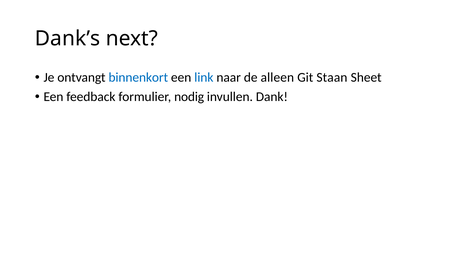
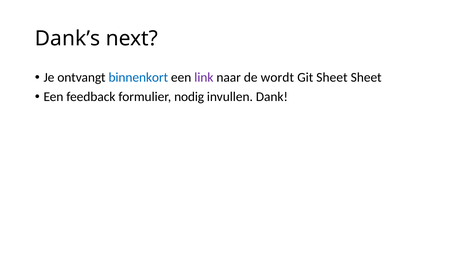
link colour: blue -> purple
alleen: alleen -> wordt
Git Staan: Staan -> Sheet
